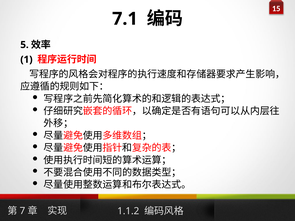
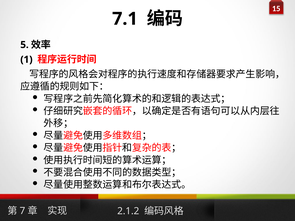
1.1.2: 1.1.2 -> 2.1.2
